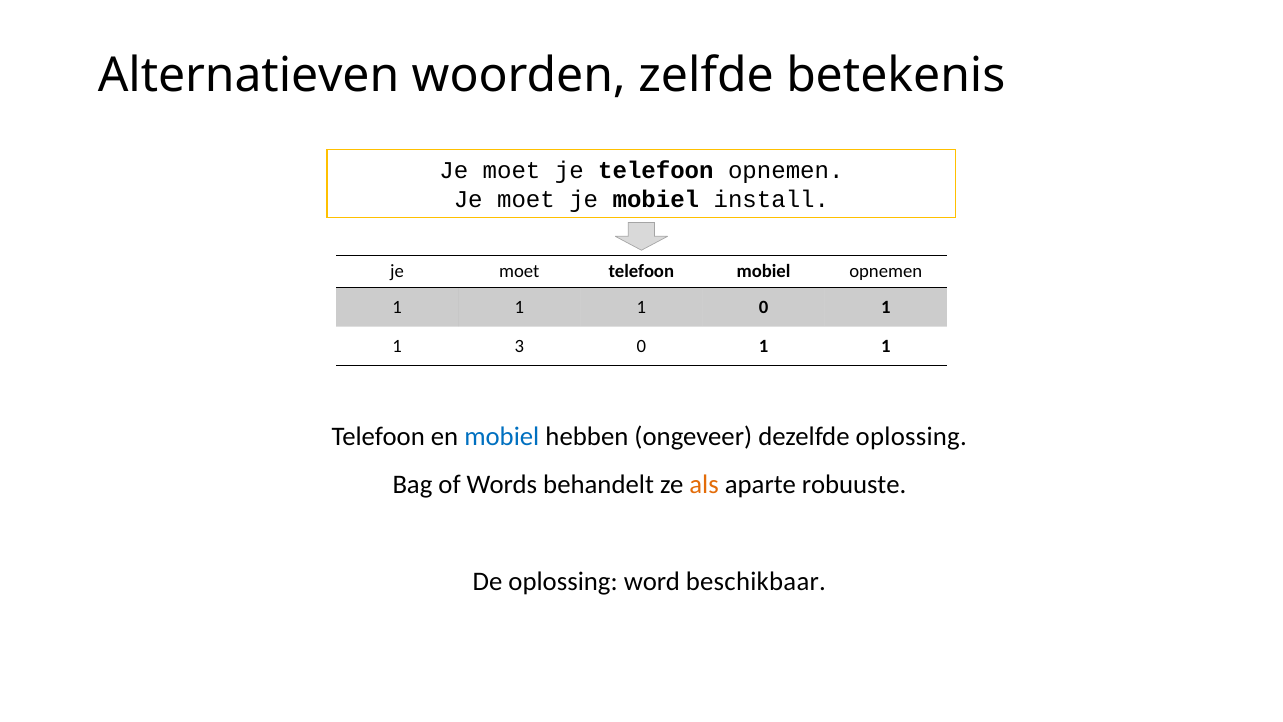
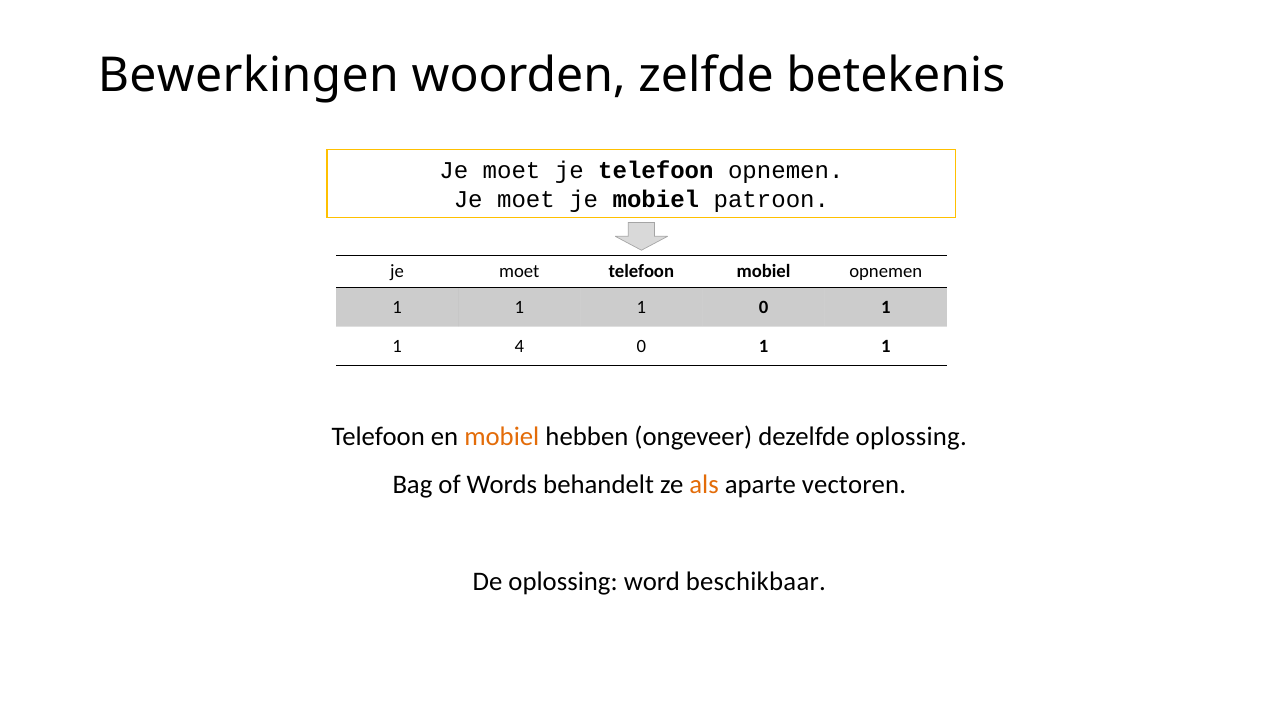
Alternatieven: Alternatieven -> Bewerkingen
install: install -> patroon
3: 3 -> 4
mobiel at (502, 437) colour: blue -> orange
robuuste: robuuste -> vectoren
